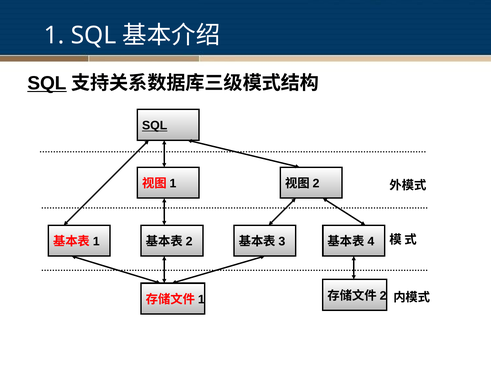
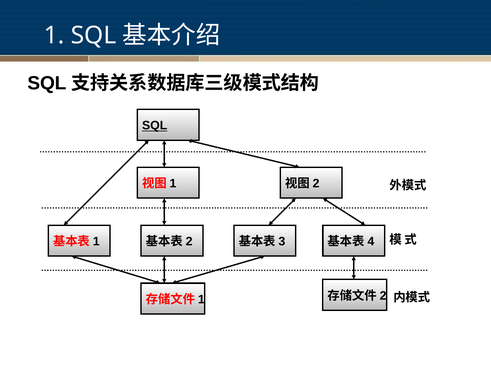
SQL at (47, 83) underline: present -> none
